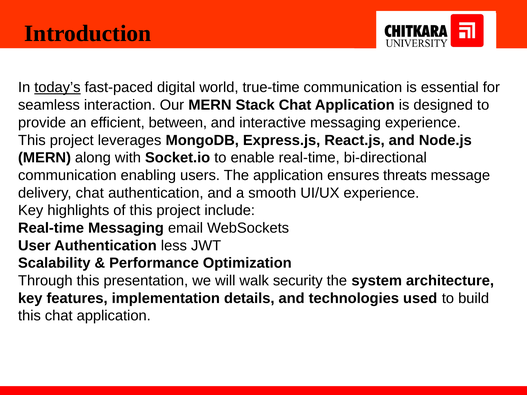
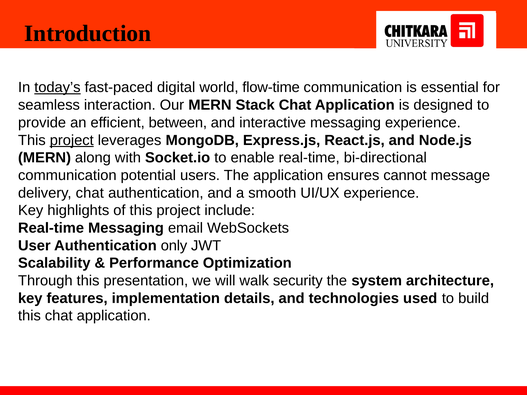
true-time: true-time -> flow-time
project at (72, 140) underline: none -> present
enabling: enabling -> potential
threats: threats -> cannot
less: less -> only
